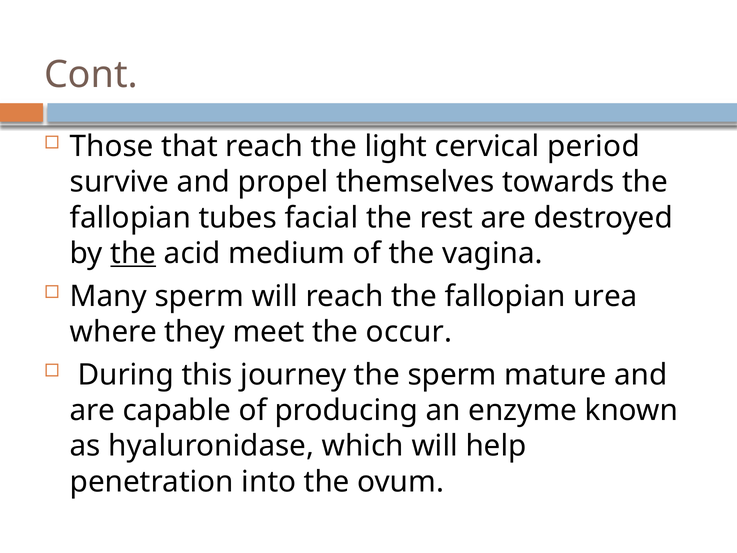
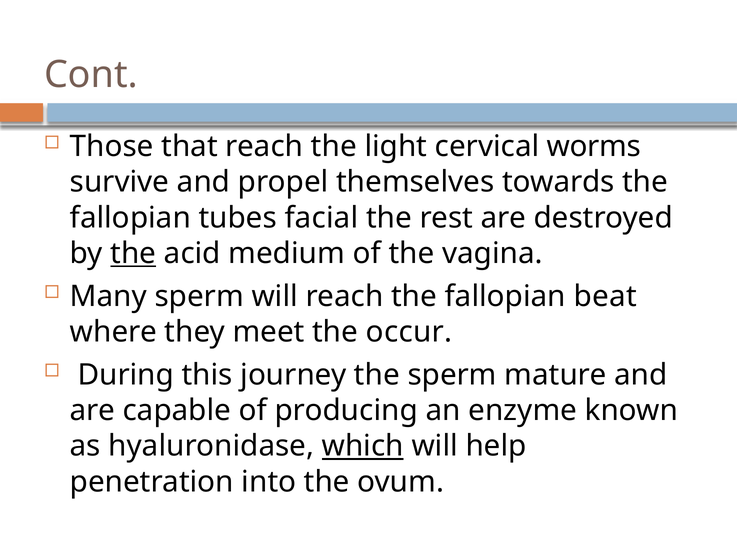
period: period -> worms
urea: urea -> beat
which underline: none -> present
